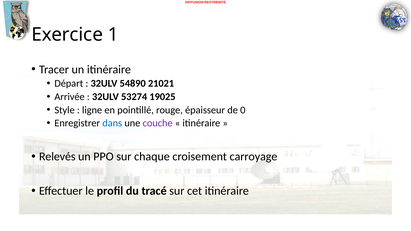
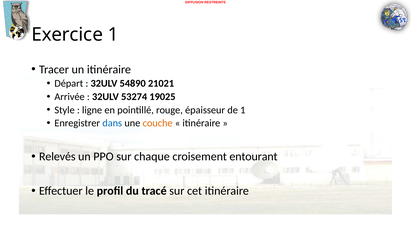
de 0: 0 -> 1
couche colour: purple -> orange
carroyage: carroyage -> entourant
